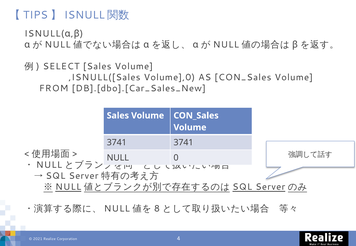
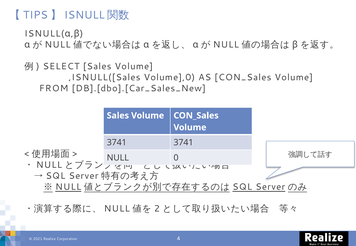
8: 8 -> 2
